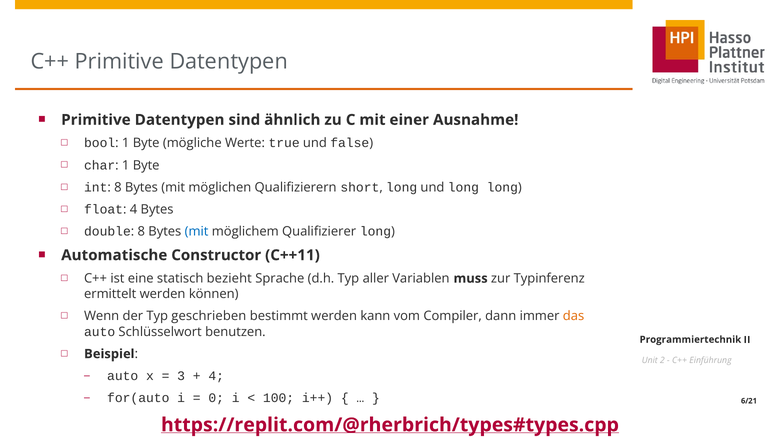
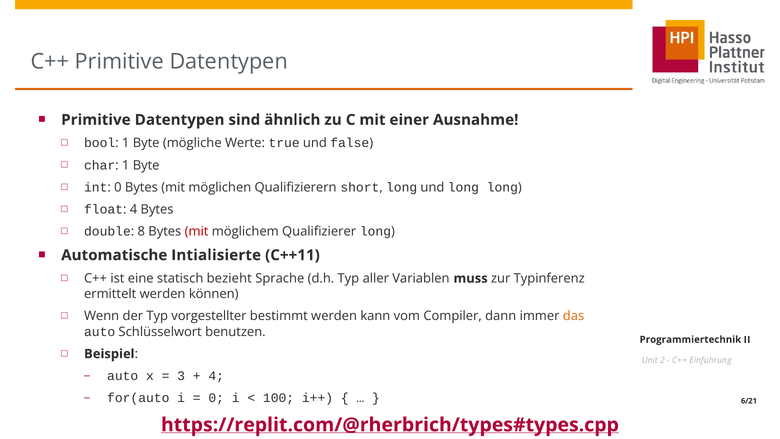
int 8: 8 -> 0
mit at (197, 231) colour: blue -> red
Constructor: Constructor -> Intialisierte
geschrieben: geschrieben -> vorgestellter
